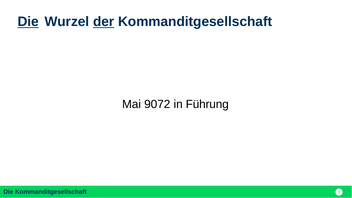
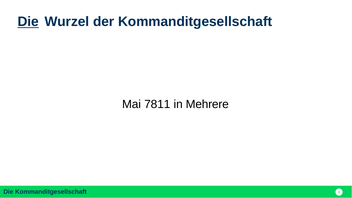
der underline: present -> none
9072: 9072 -> 7811
Führung: Führung -> Mehrere
